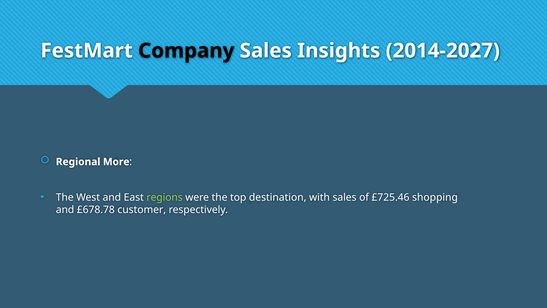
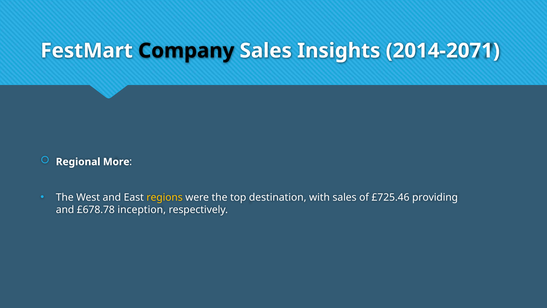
2014-2027: 2014-2027 -> 2014-2071
regions colour: light green -> yellow
shopping: shopping -> providing
customer: customer -> inception
